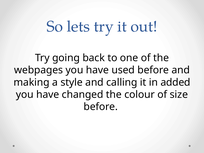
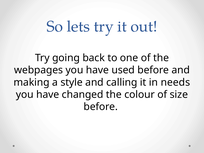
added: added -> needs
